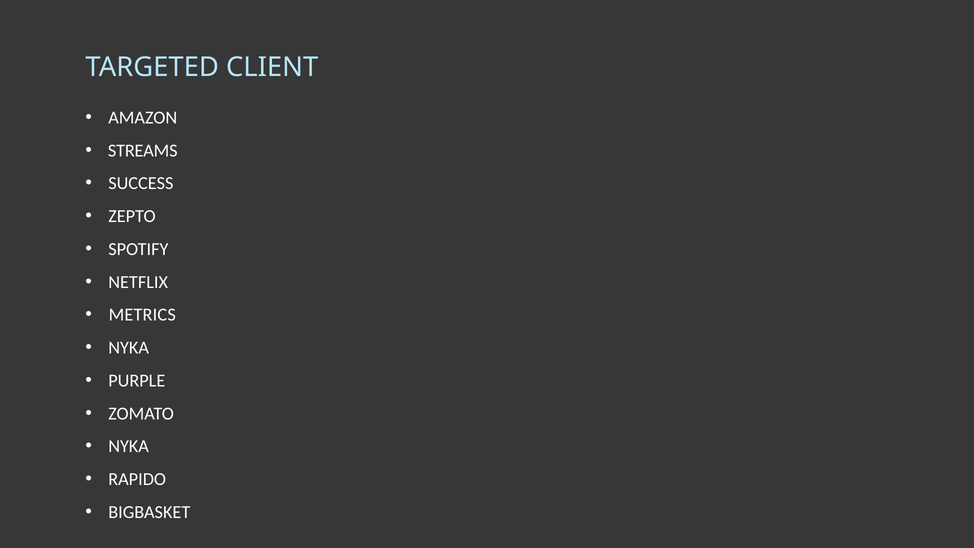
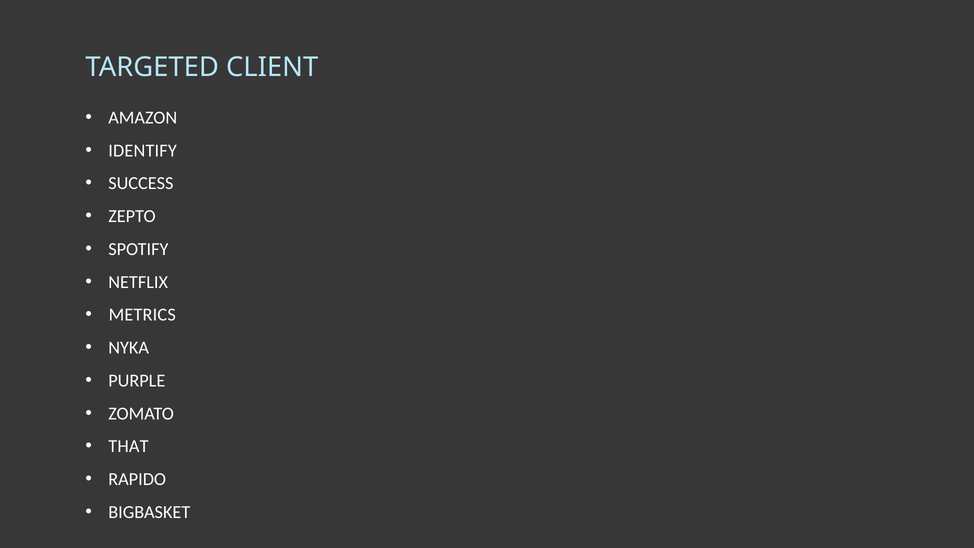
STREAMS: STREAMS -> IDENTIFY
NYKA at (129, 446): NYKA -> THAT
